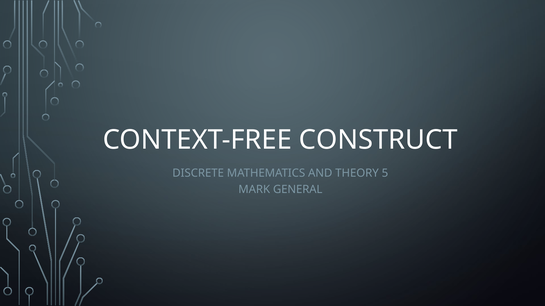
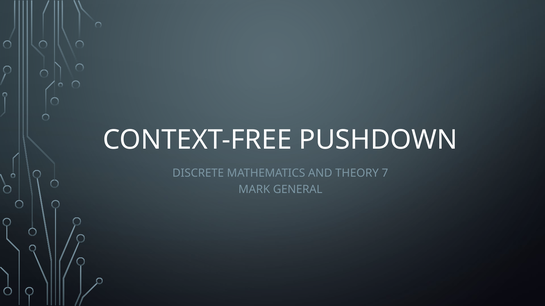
CONSTRUCT: CONSTRUCT -> PUSHDOWN
5: 5 -> 7
